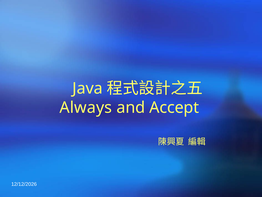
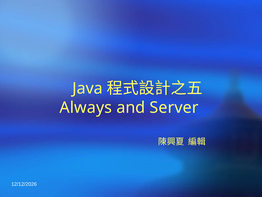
Accept: Accept -> Server
